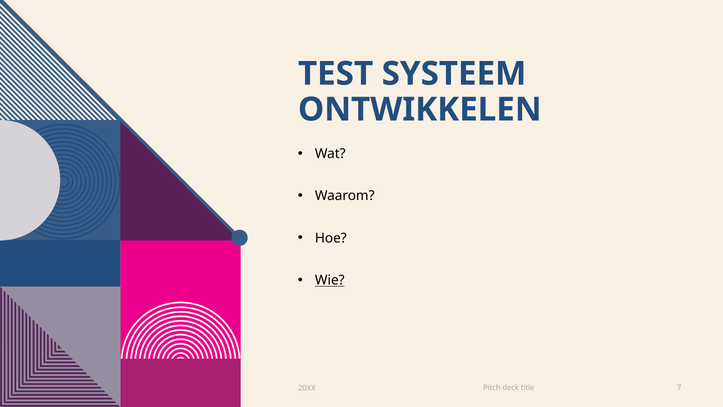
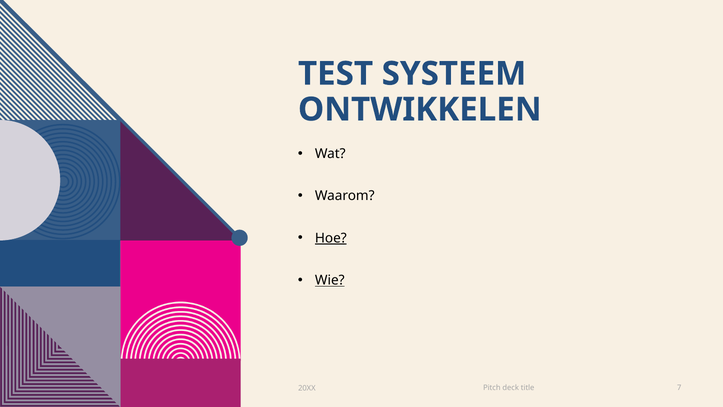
Hoe underline: none -> present
